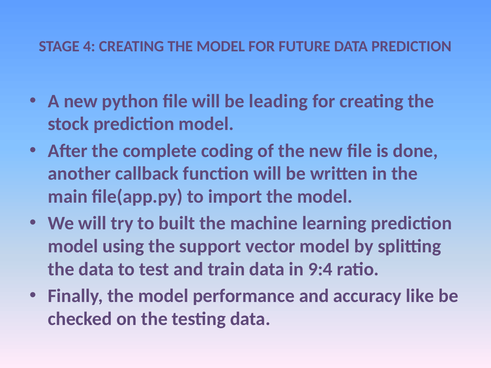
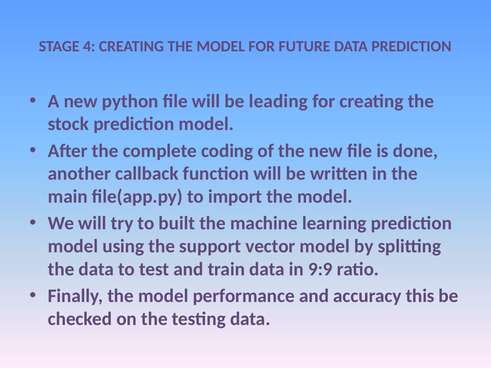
9:4: 9:4 -> 9:9
like: like -> this
